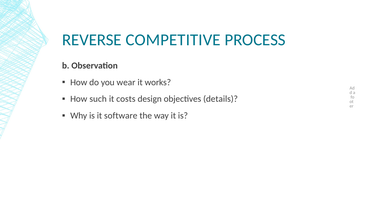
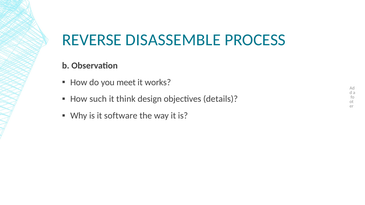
COMPETITIVE: COMPETITIVE -> DISASSEMBLE
wear: wear -> meet
costs: costs -> think
